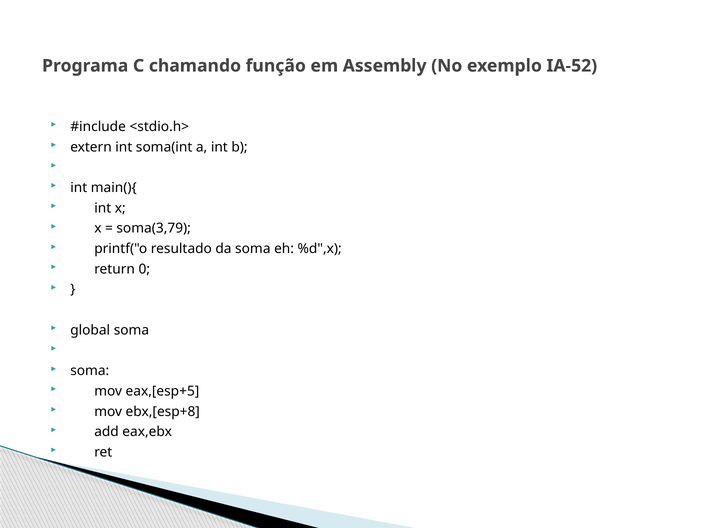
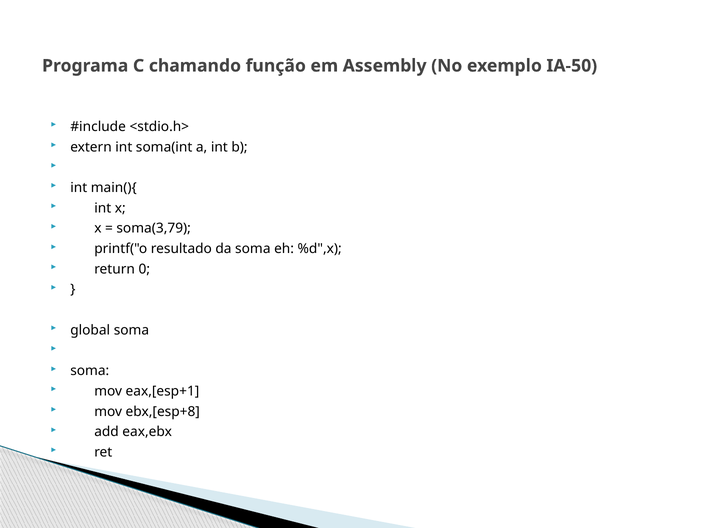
IA-52: IA-52 -> IA-50
eax,[esp+5: eax,[esp+5 -> eax,[esp+1
